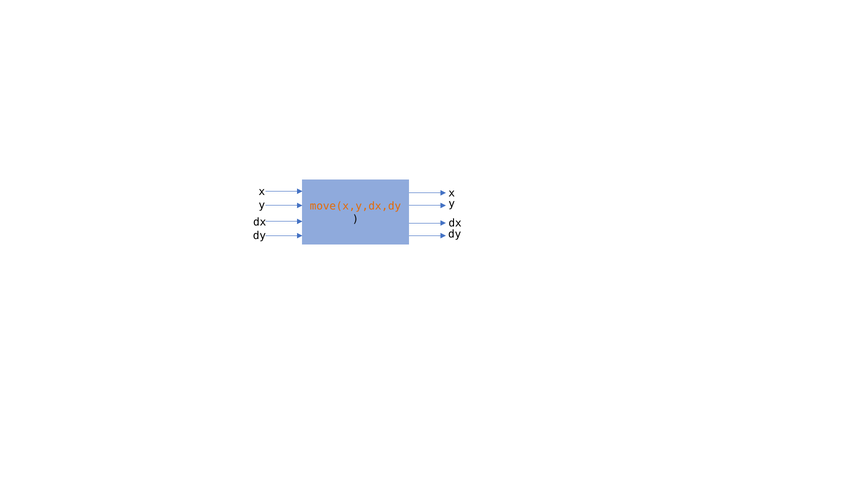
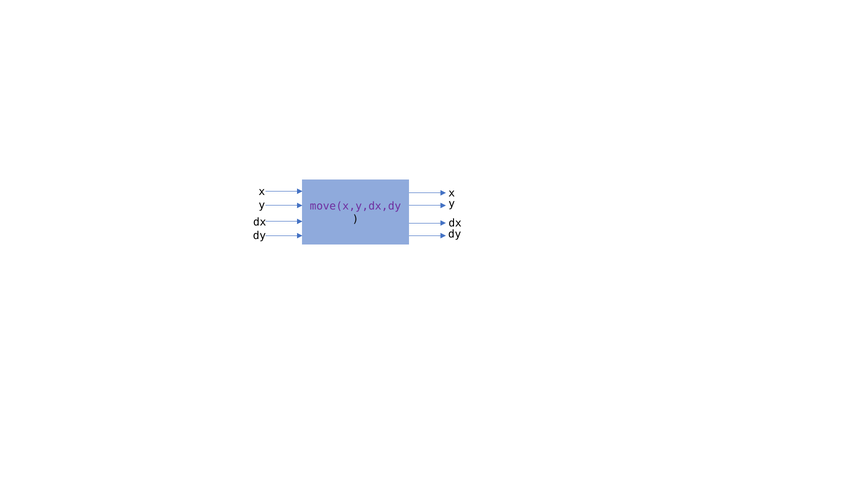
move(x,y,dx,dy colour: orange -> purple
